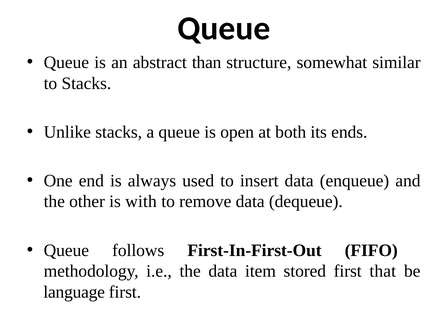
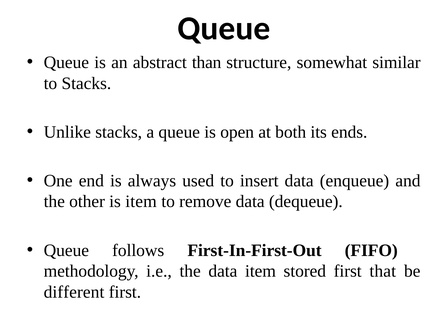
is with: with -> item
language: language -> different
